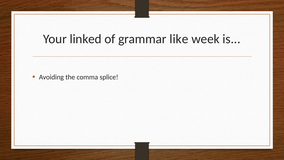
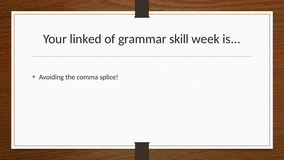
like: like -> skill
